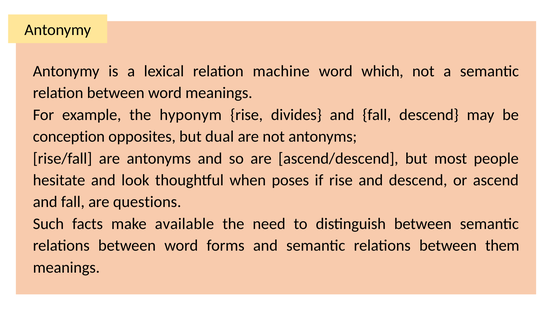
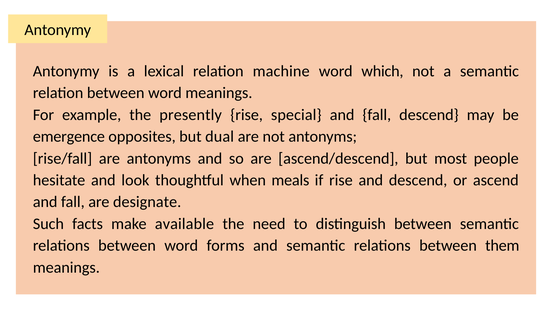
hyponym: hyponym -> presently
divides: divides -> special
conception: conception -> emergence
poses: poses -> meals
questions: questions -> designate
